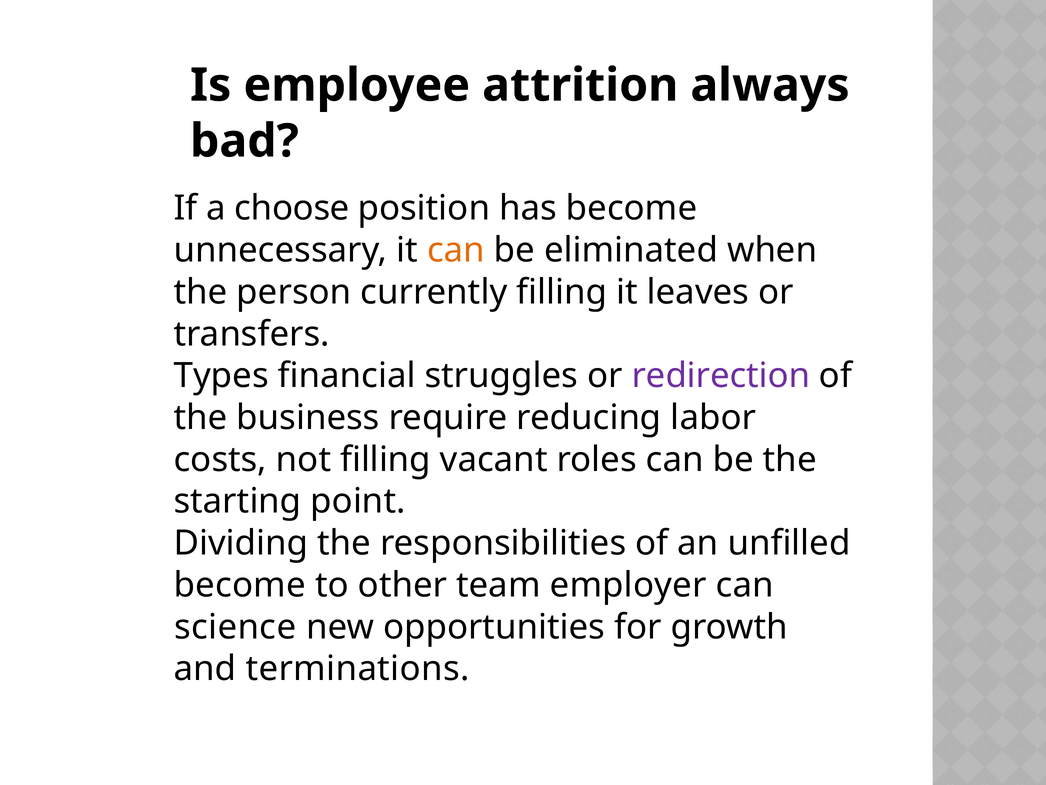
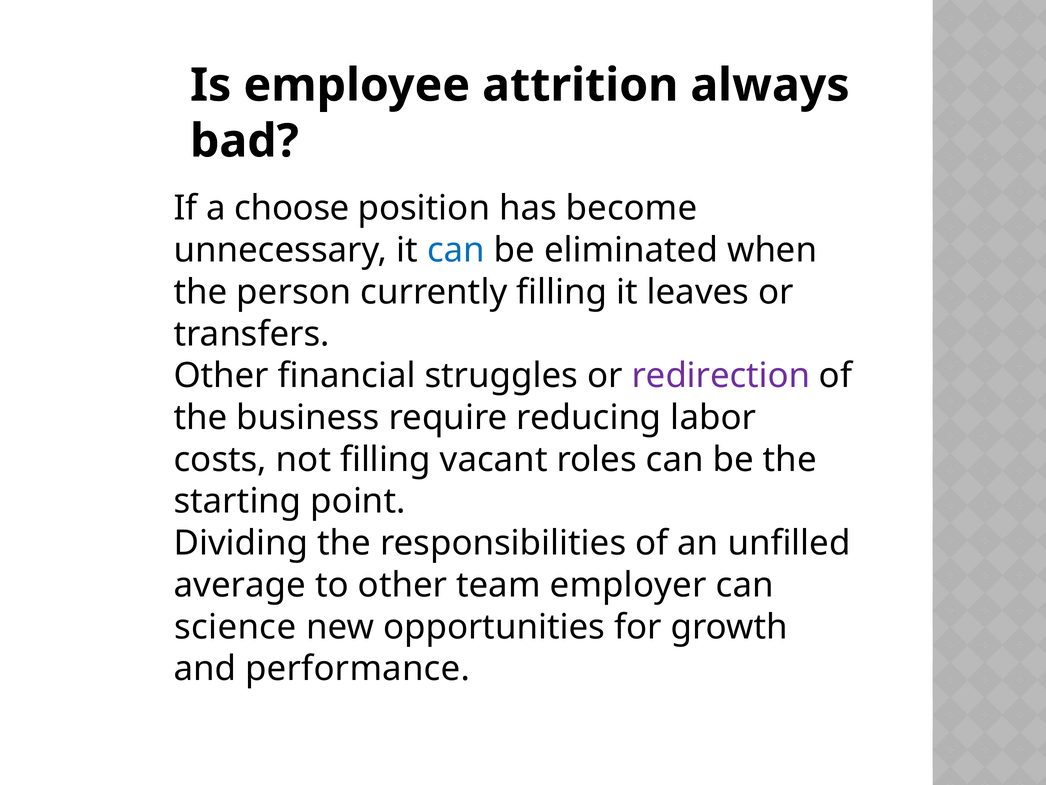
can at (456, 250) colour: orange -> blue
Types at (221, 376): Types -> Other
become at (240, 585): become -> average
terminations: terminations -> performance
